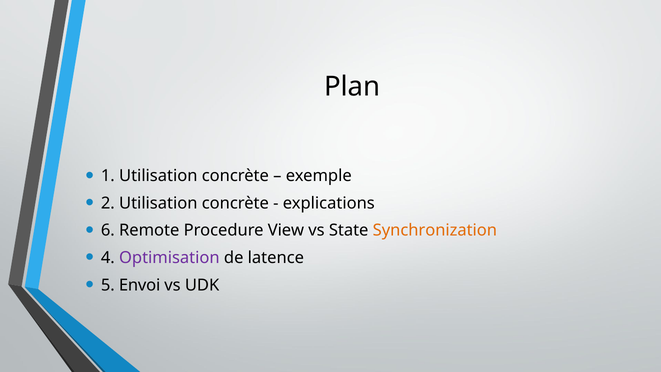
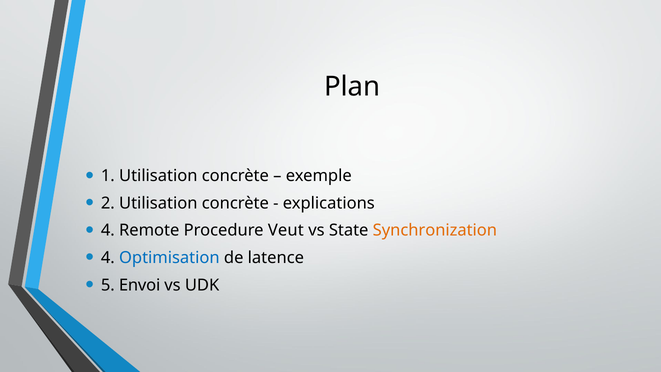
6 at (108, 230): 6 -> 4
View: View -> Veut
Optimisation colour: purple -> blue
